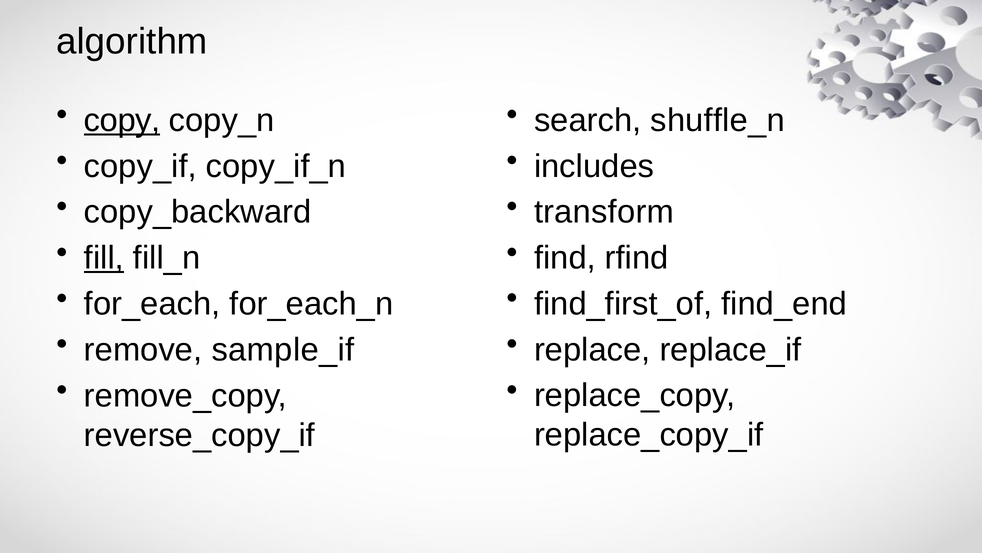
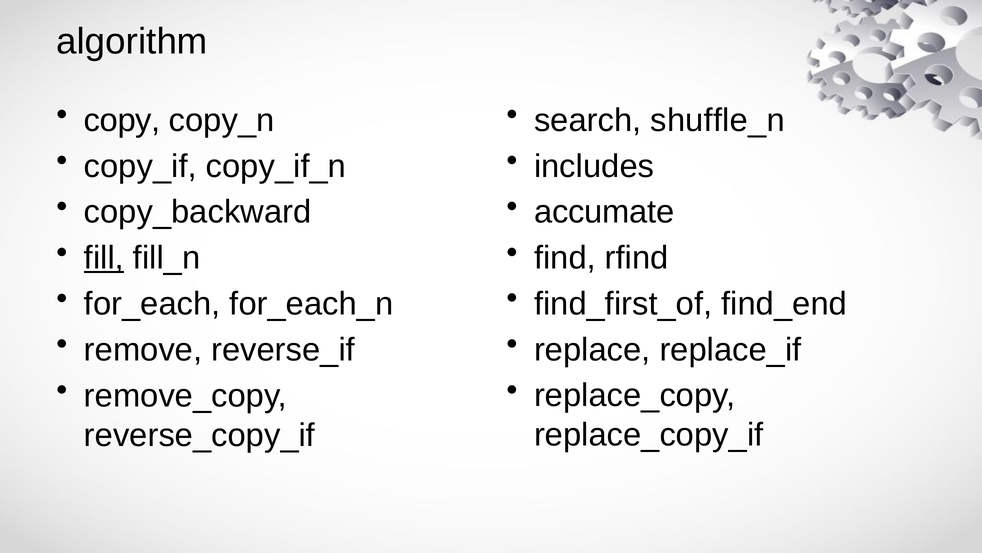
copy underline: present -> none
transform: transform -> accumate
sample_if: sample_if -> reverse_if
